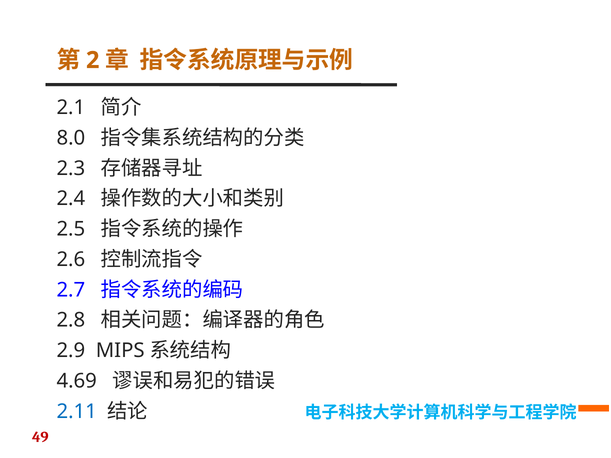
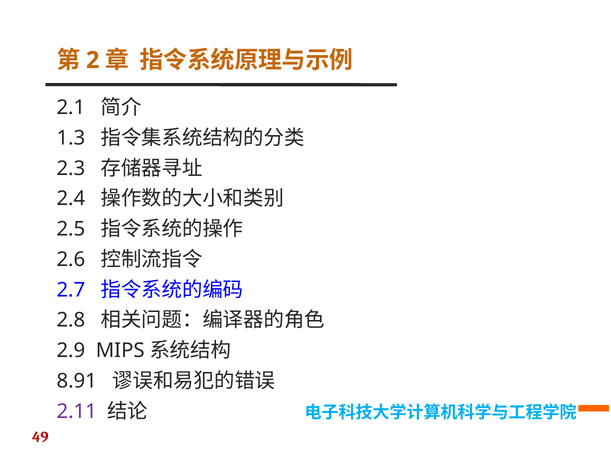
8.0: 8.0 -> 1.3
4.69: 4.69 -> 8.91
2.11 colour: blue -> purple
